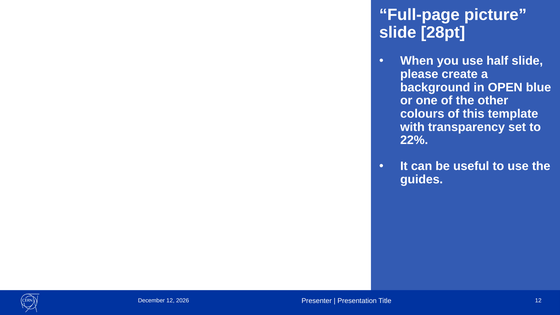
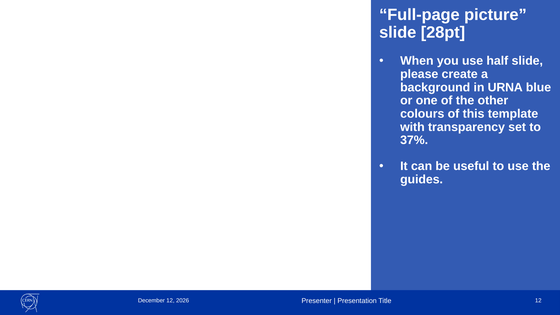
OPEN: OPEN -> URNA
22%: 22% -> 37%
